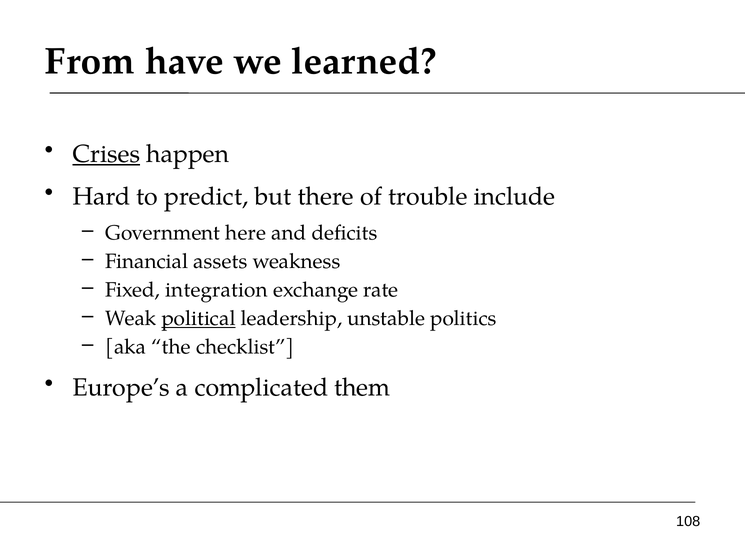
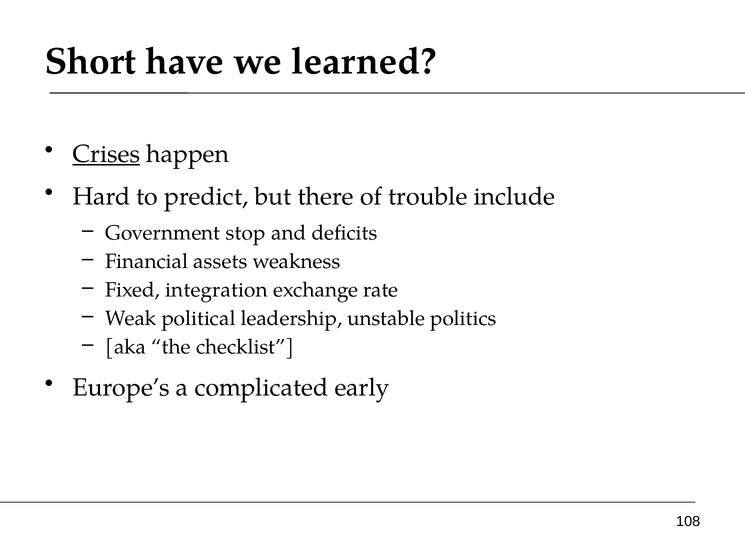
From: From -> Short
here: here -> stop
political underline: present -> none
them: them -> early
